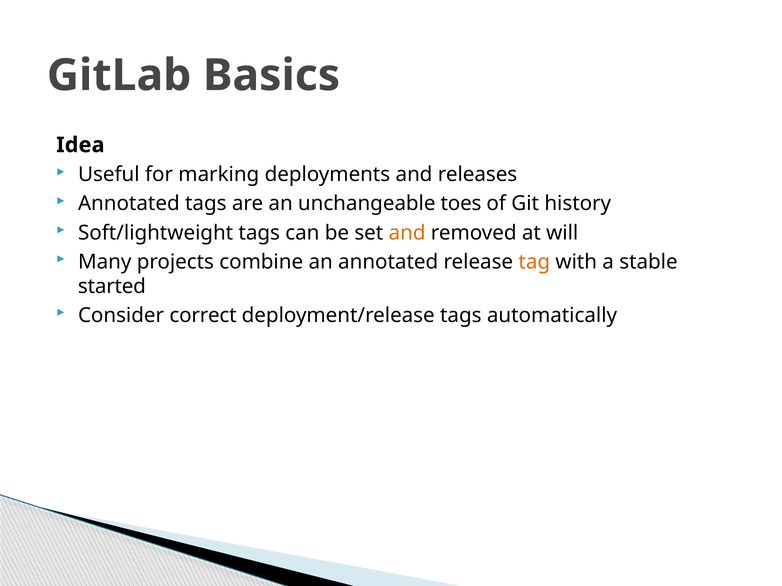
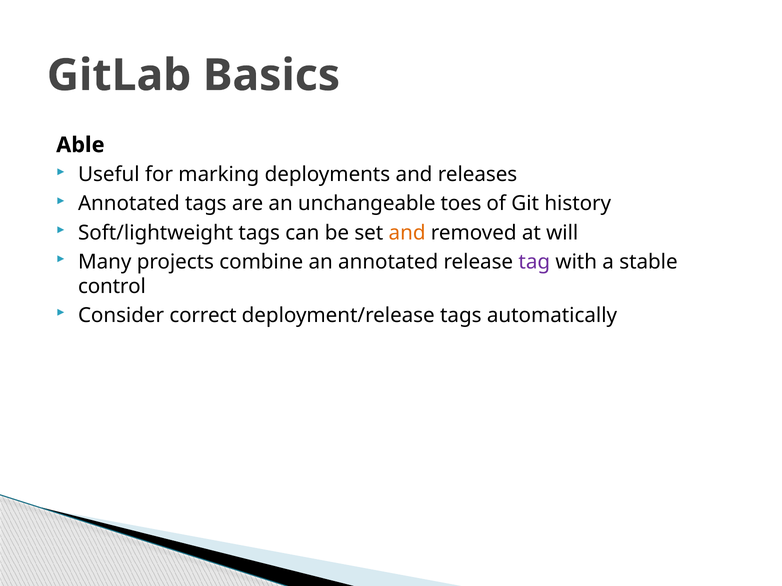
Idea: Idea -> Able
tag colour: orange -> purple
started: started -> control
